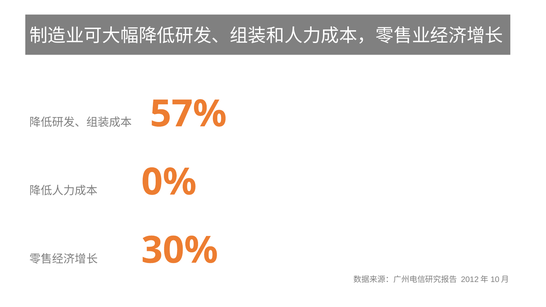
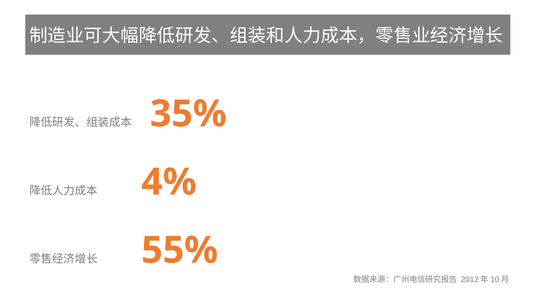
57%: 57% -> 35%
0%: 0% -> 4%
30%: 30% -> 55%
